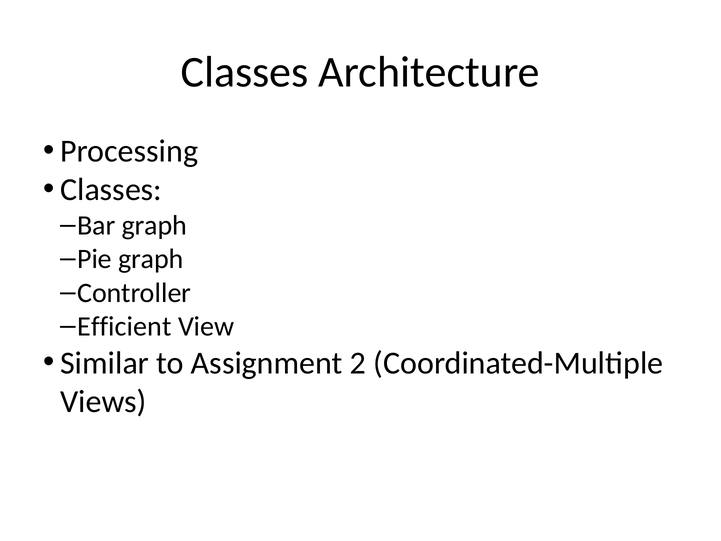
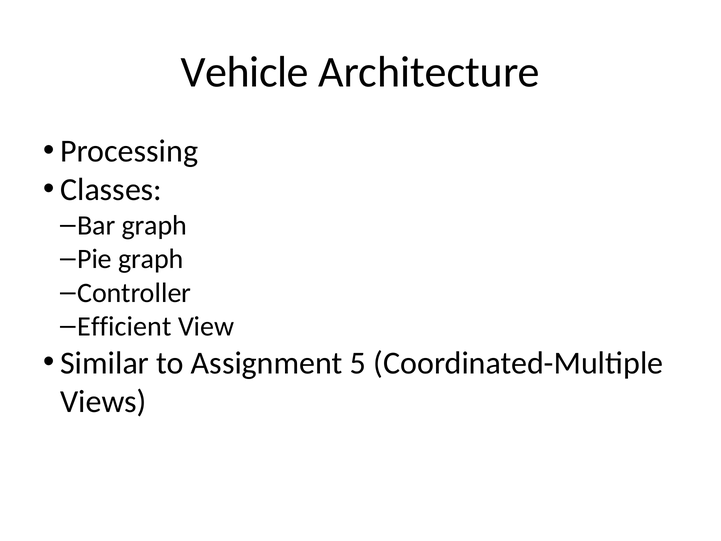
Classes at (245, 72): Classes -> Vehicle
2: 2 -> 5
